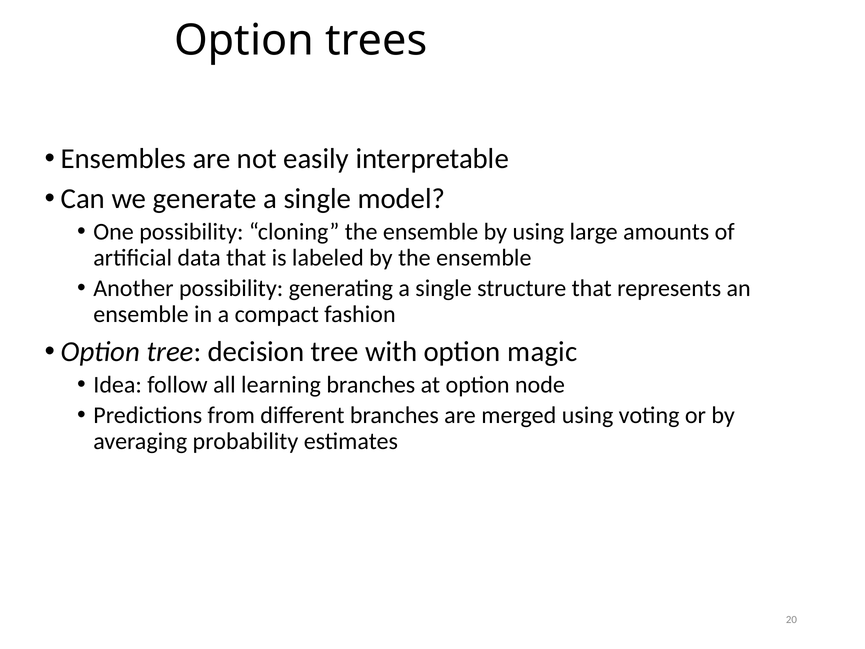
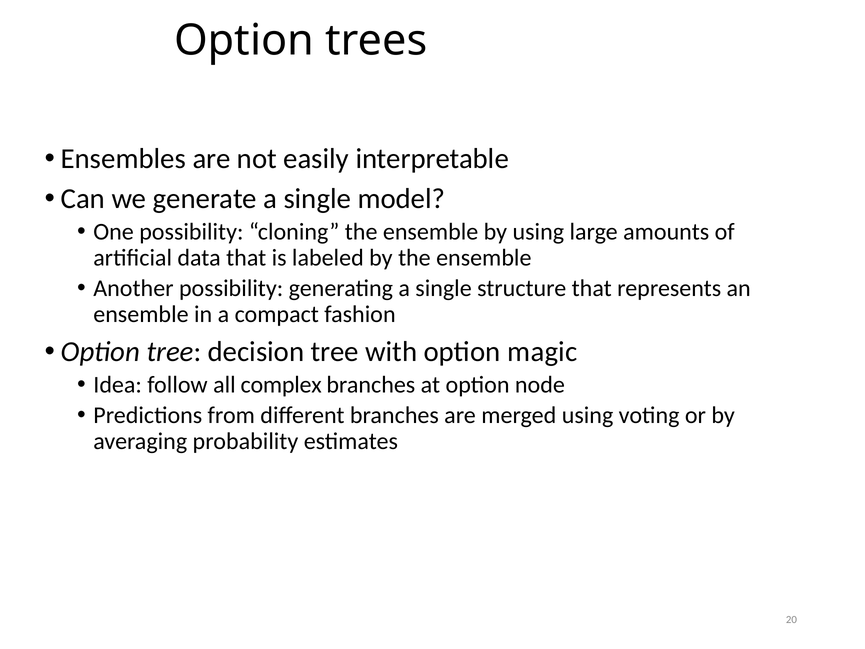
learning: learning -> complex
